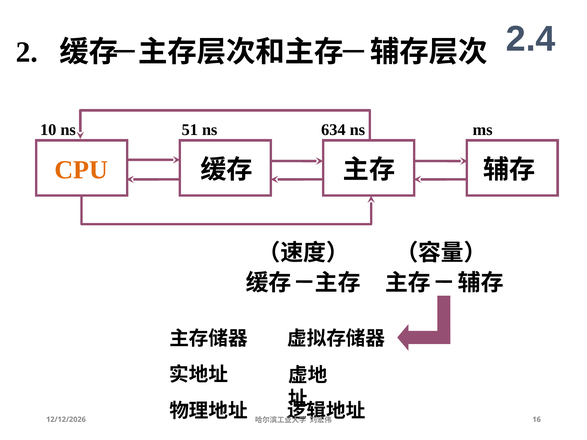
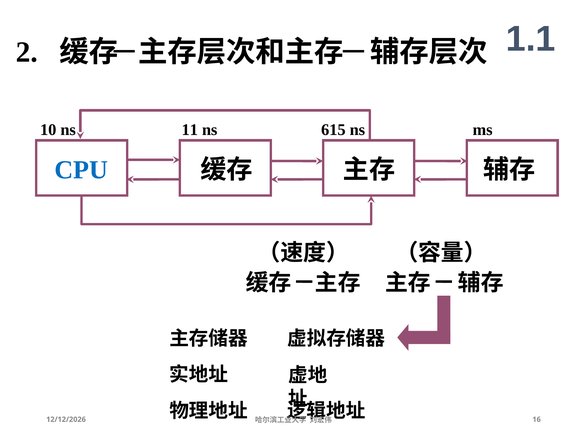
2.4: 2.4 -> 1.1
51: 51 -> 11
634: 634 -> 615
CPU colour: orange -> blue
